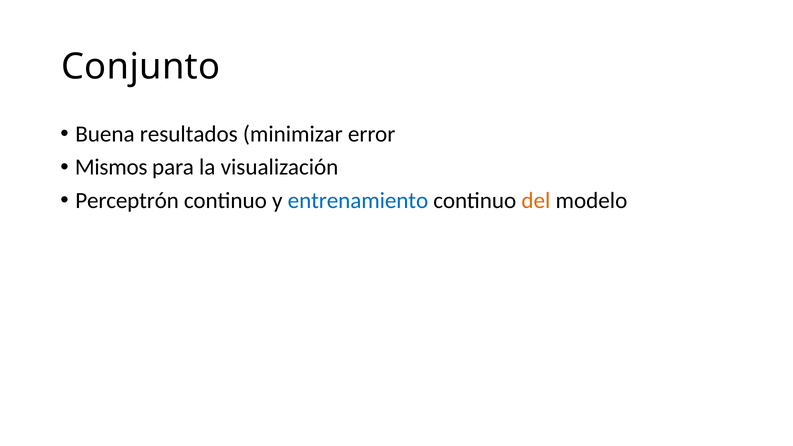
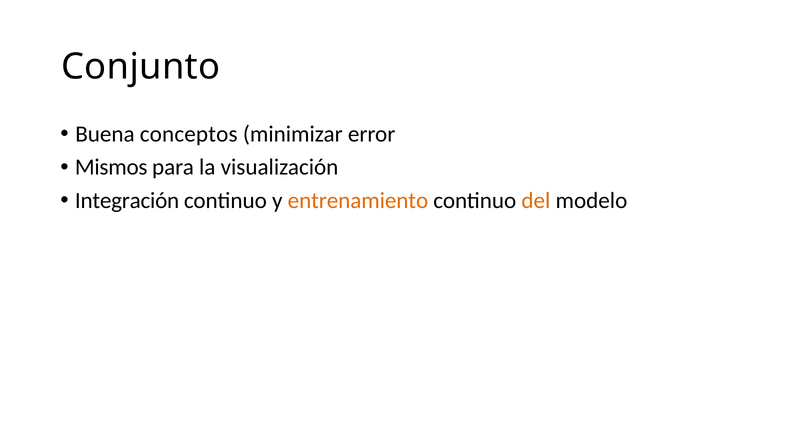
resultados: resultados -> conceptos
Perceptrón: Perceptrón -> Integración
entrenamiento colour: blue -> orange
